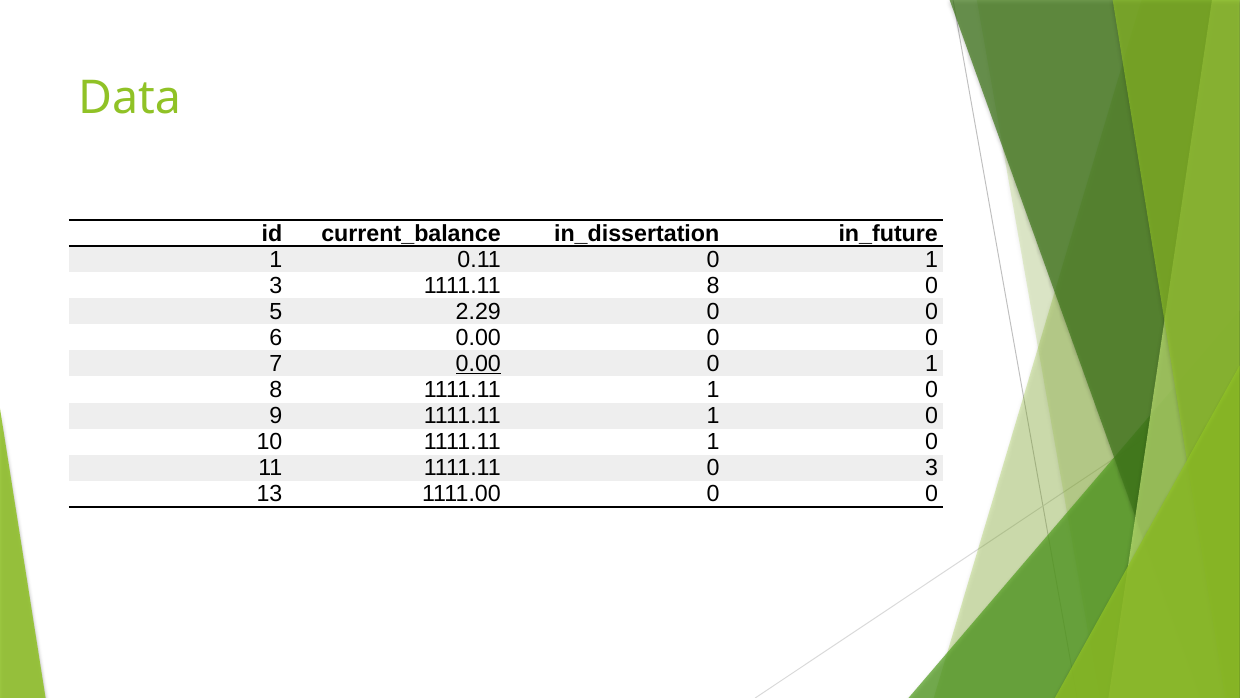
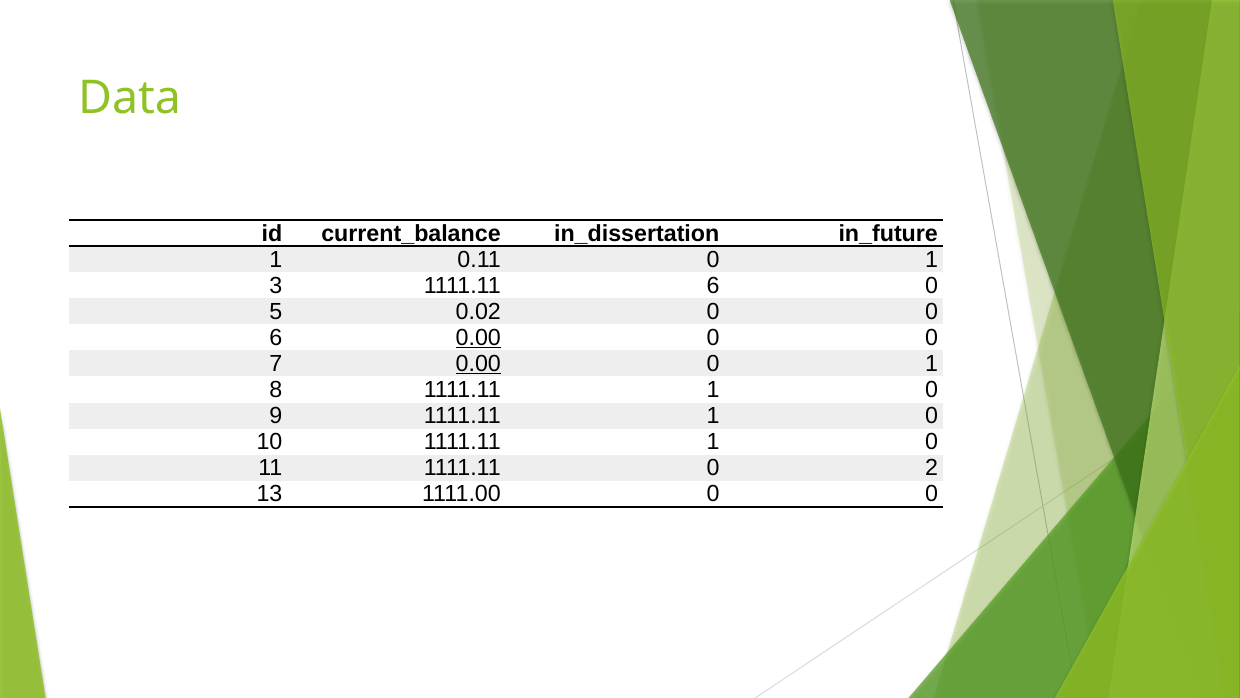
1111.11 8: 8 -> 6
2.29: 2.29 -> 0.02
0.00 at (478, 337) underline: none -> present
0 3: 3 -> 2
